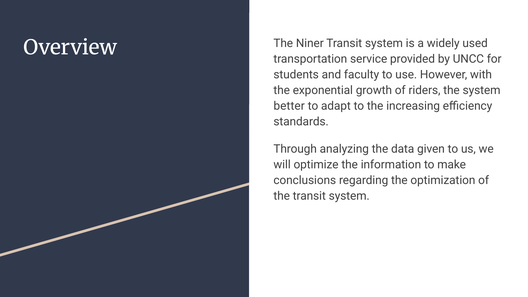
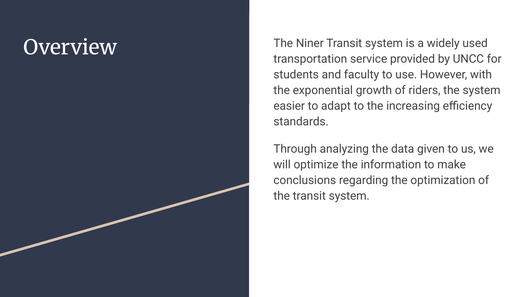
better: better -> easier
